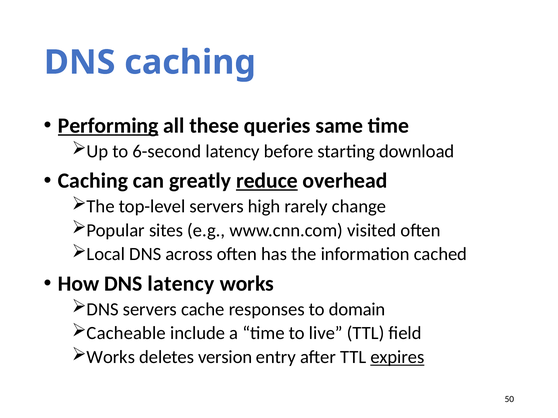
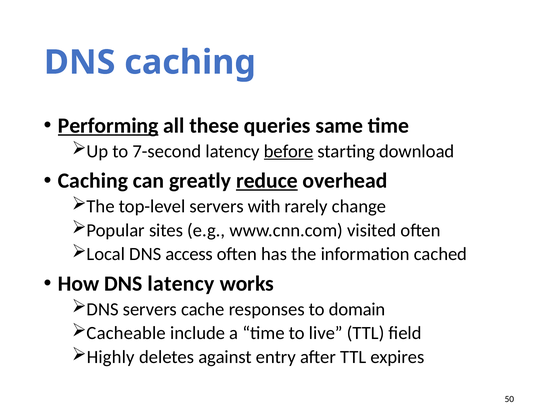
6-second: 6-second -> 7-second
before underline: none -> present
high: high -> with
across: across -> access
Works at (111, 358): Works -> Highly
version: version -> against
expires underline: present -> none
